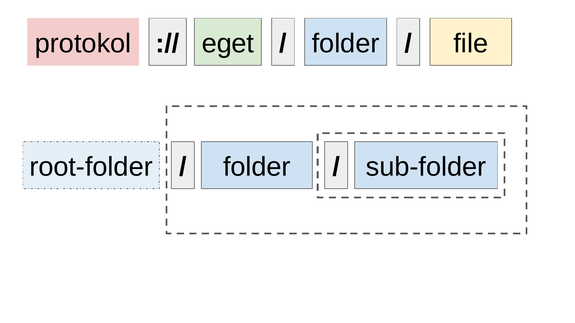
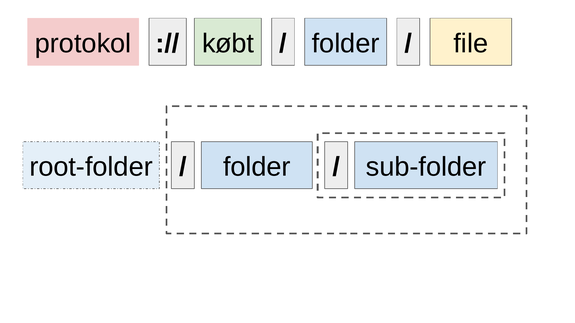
eget: eget -> købt
